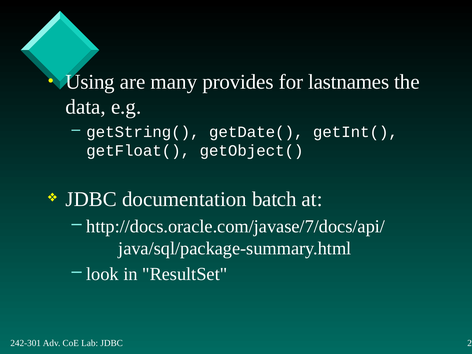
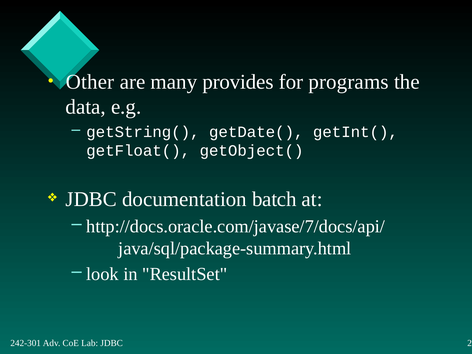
Using: Using -> Other
lastnames: lastnames -> programs
